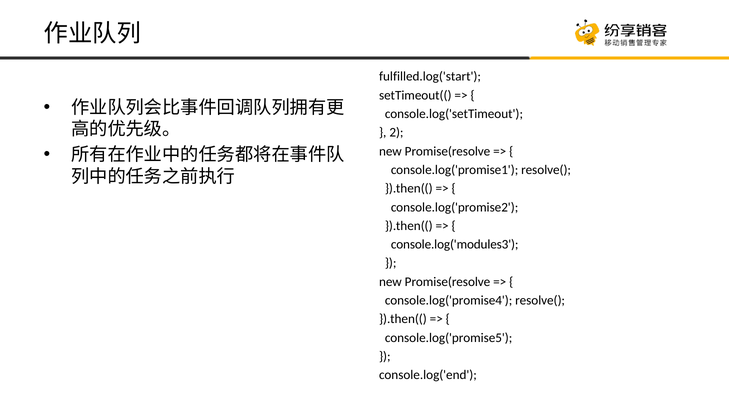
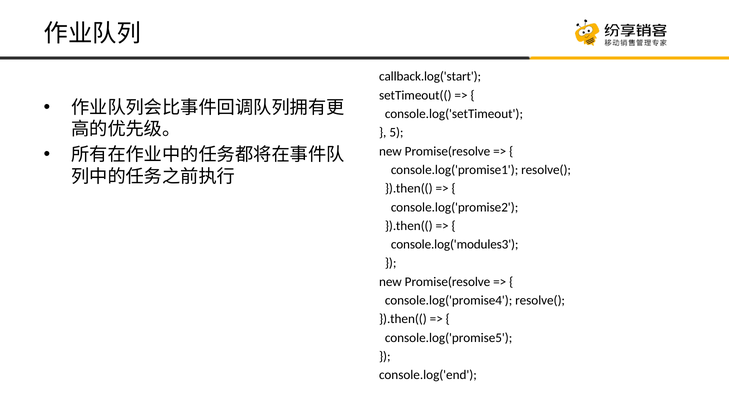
fulfilled.log('start: fulfilled.log('start -> callback.log('start
2: 2 -> 5
